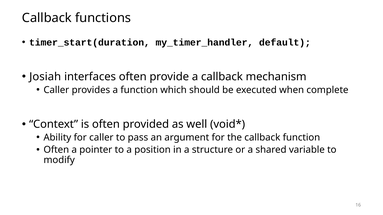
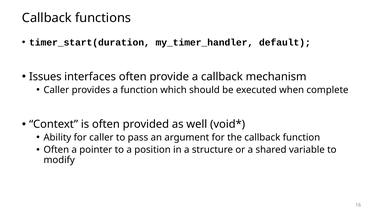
Josiah: Josiah -> Issues
